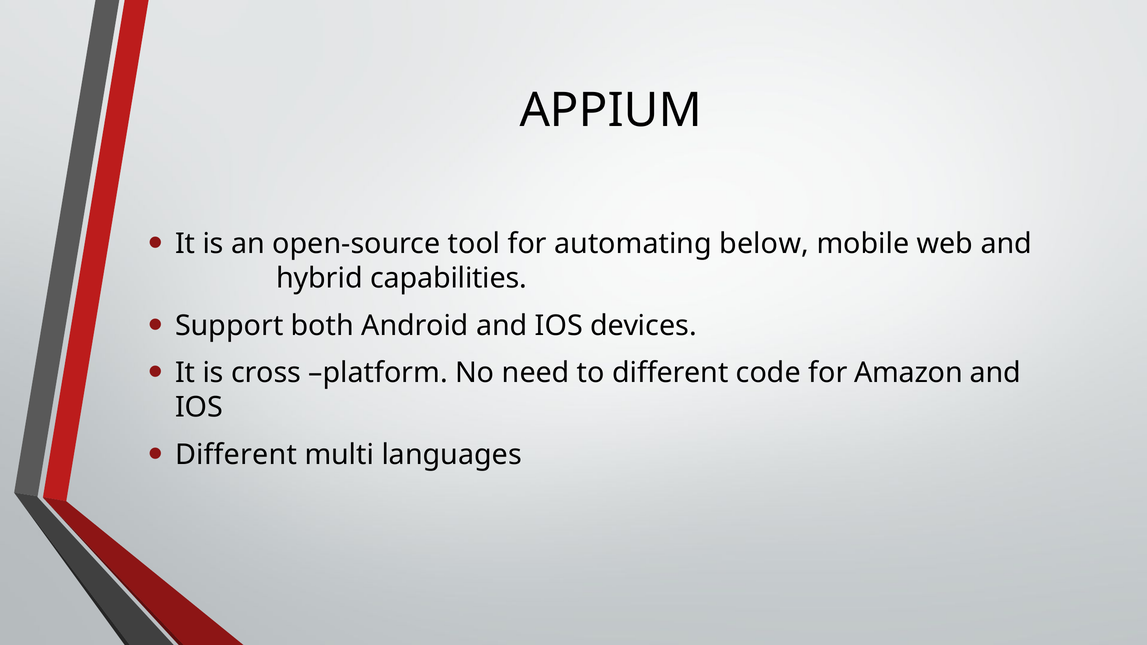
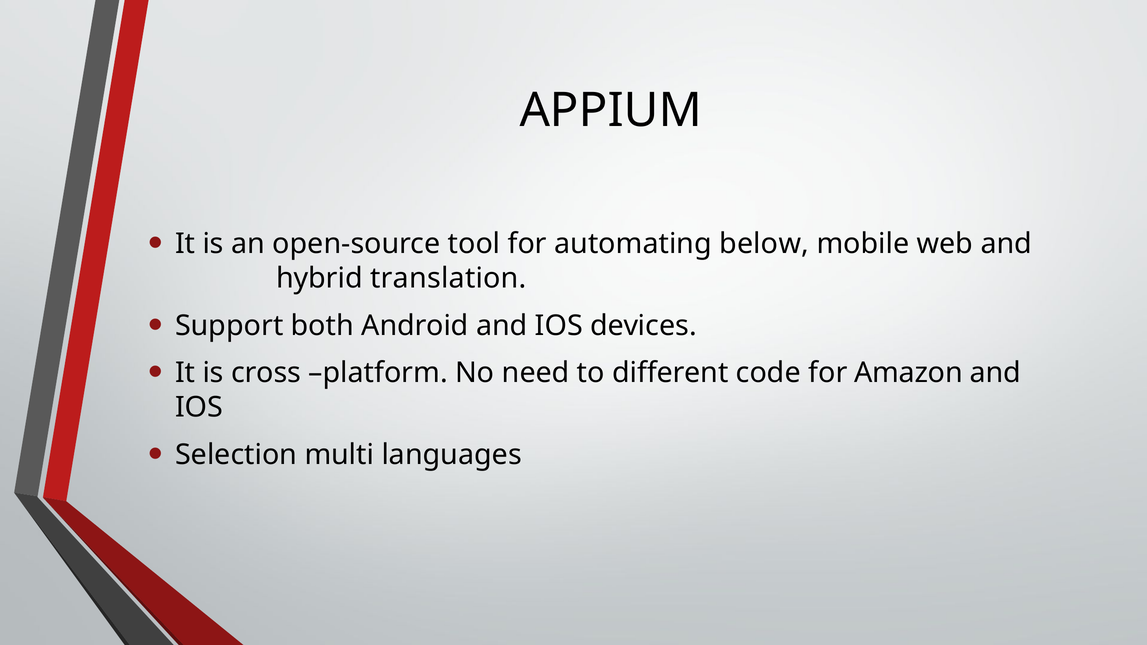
capabilities: capabilities -> translation
Different at (236, 455): Different -> Selection
